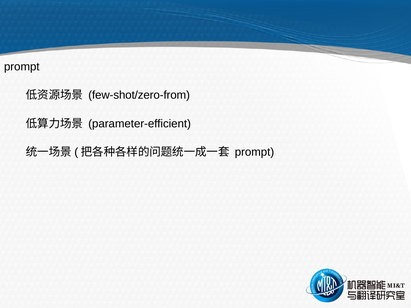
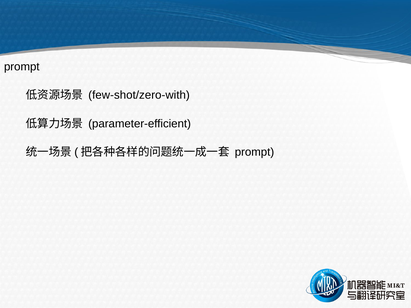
few-shot/zero-from: few-shot/zero-from -> few-shot/zero-with
